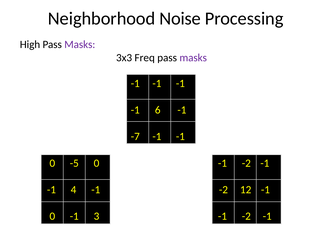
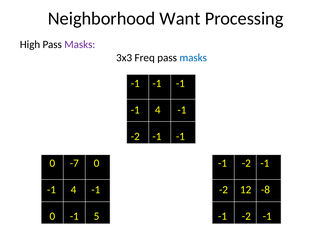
Noise: Noise -> Want
masks at (193, 58) colour: purple -> blue
6 at (158, 110): 6 -> 4
-7 at (135, 136): -7 -> -2
-5: -5 -> -7
12 -1: -1 -> -8
3: 3 -> 5
